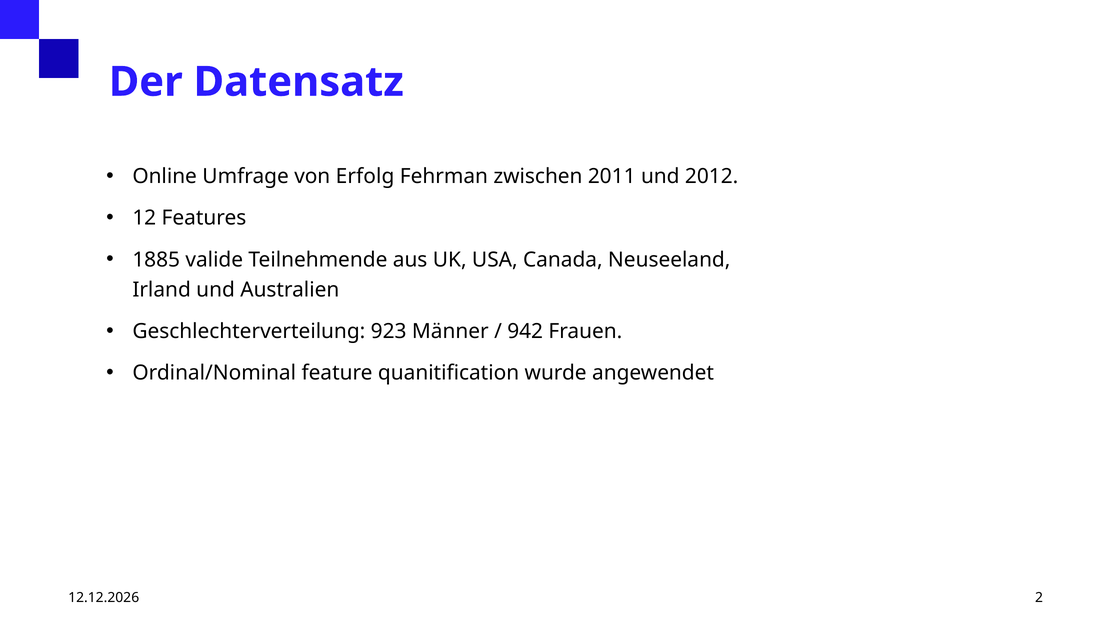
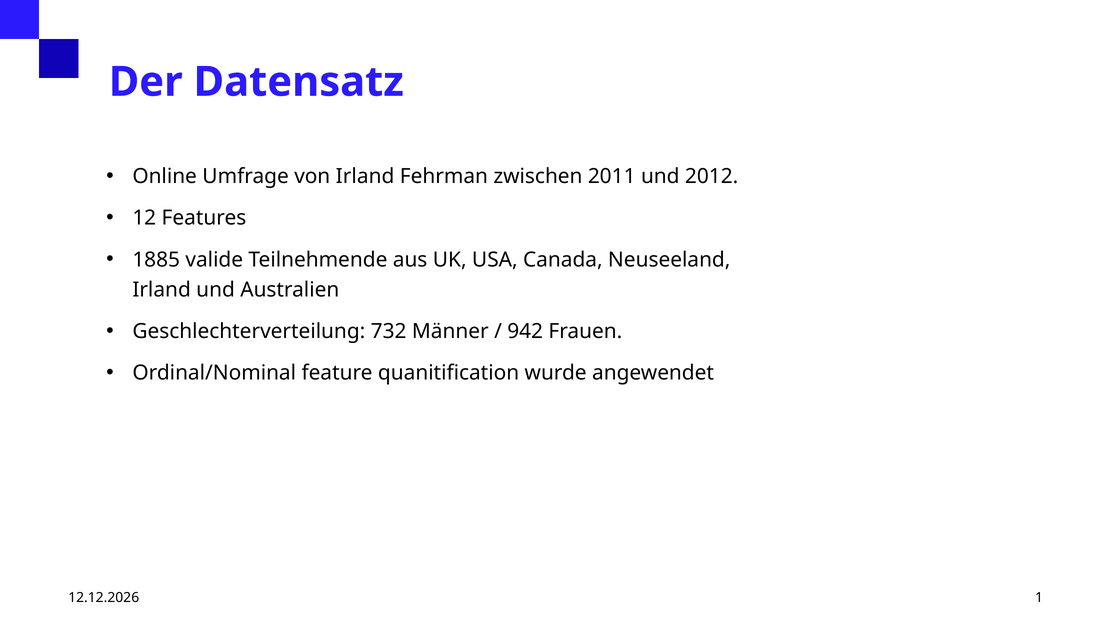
von Erfolg: Erfolg -> Irland
923: 923 -> 732
2: 2 -> 1
